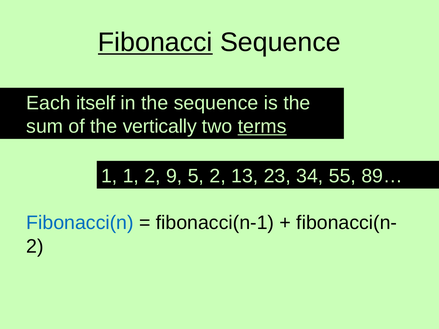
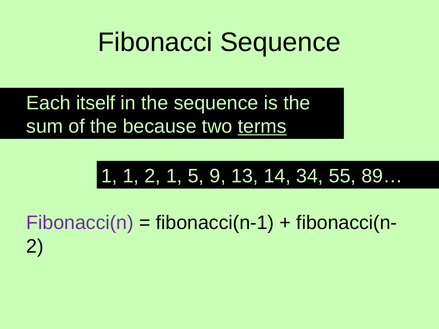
Fibonacci underline: present -> none
vertically: vertically -> because
2 9: 9 -> 1
5 2: 2 -> 9
23: 23 -> 14
Fibonacci(n colour: blue -> purple
